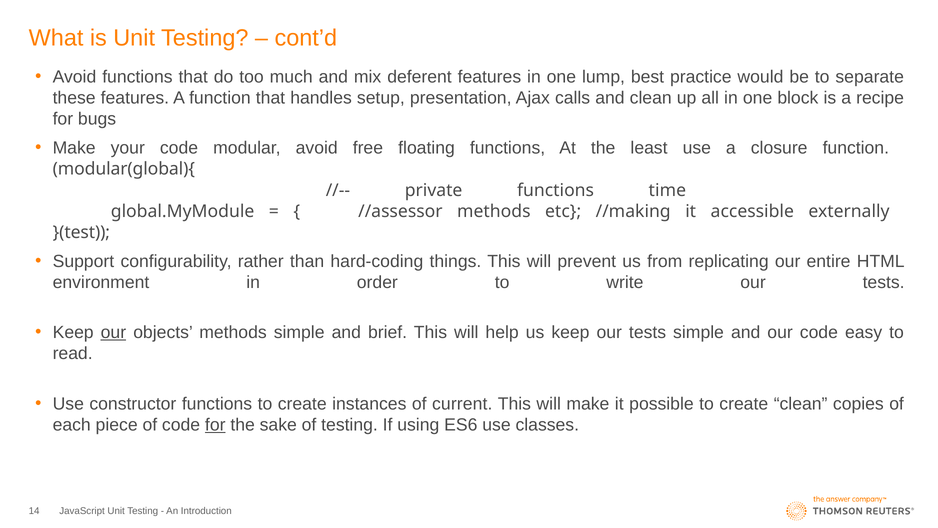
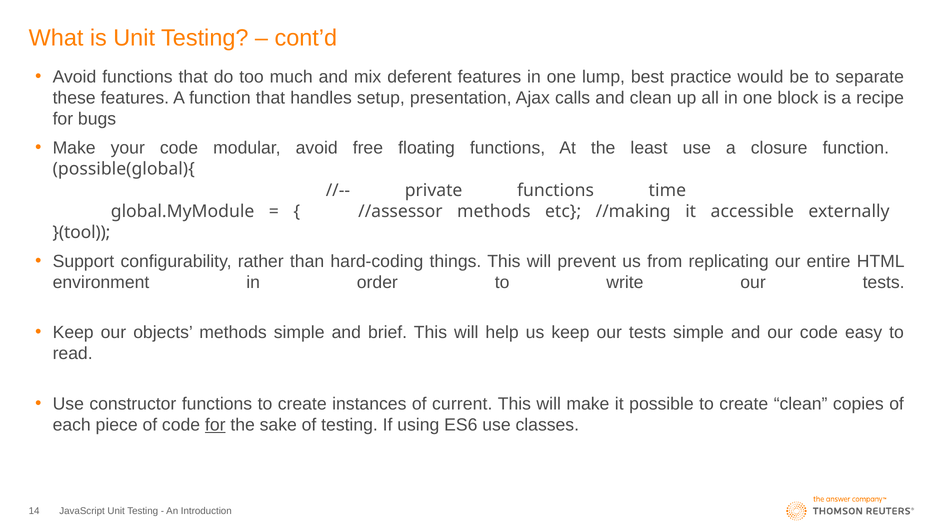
modular(global){: modular(global){ -> possible(global){
}(test: }(test -> }(tool
our at (113, 332) underline: present -> none
